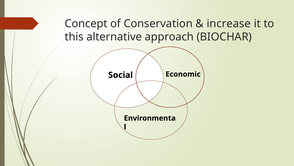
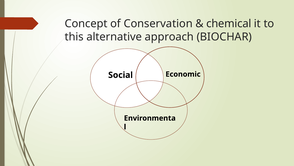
increase: increase -> chemical
